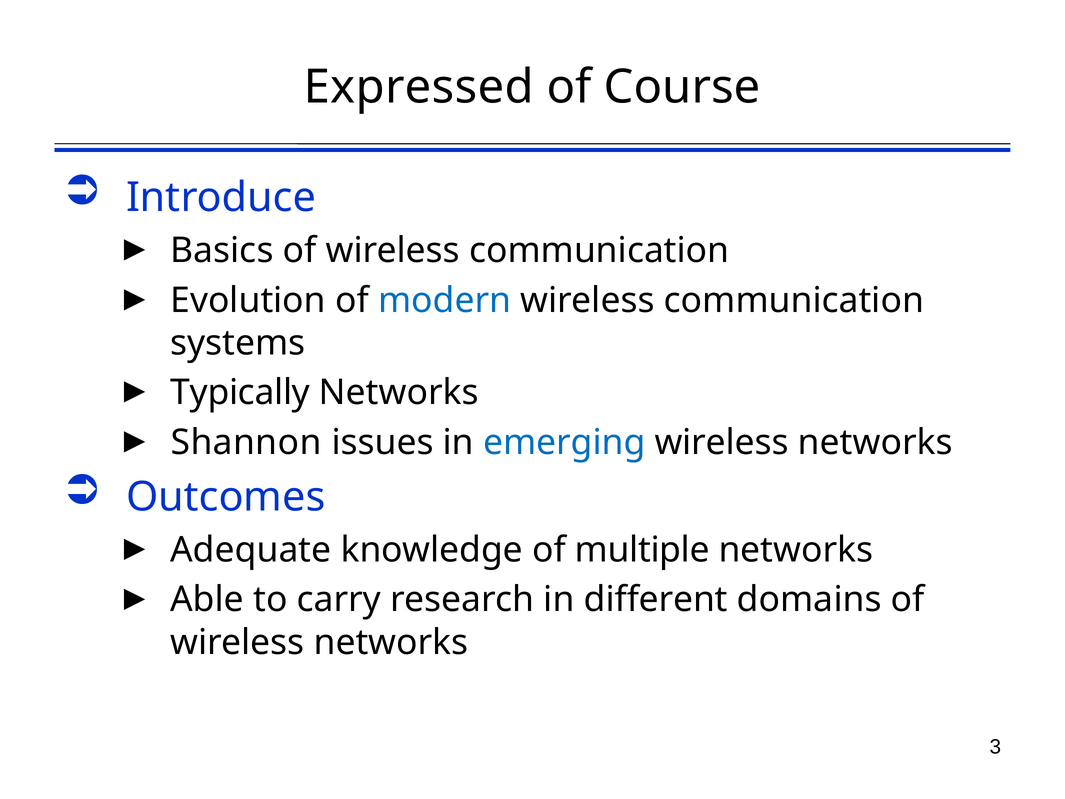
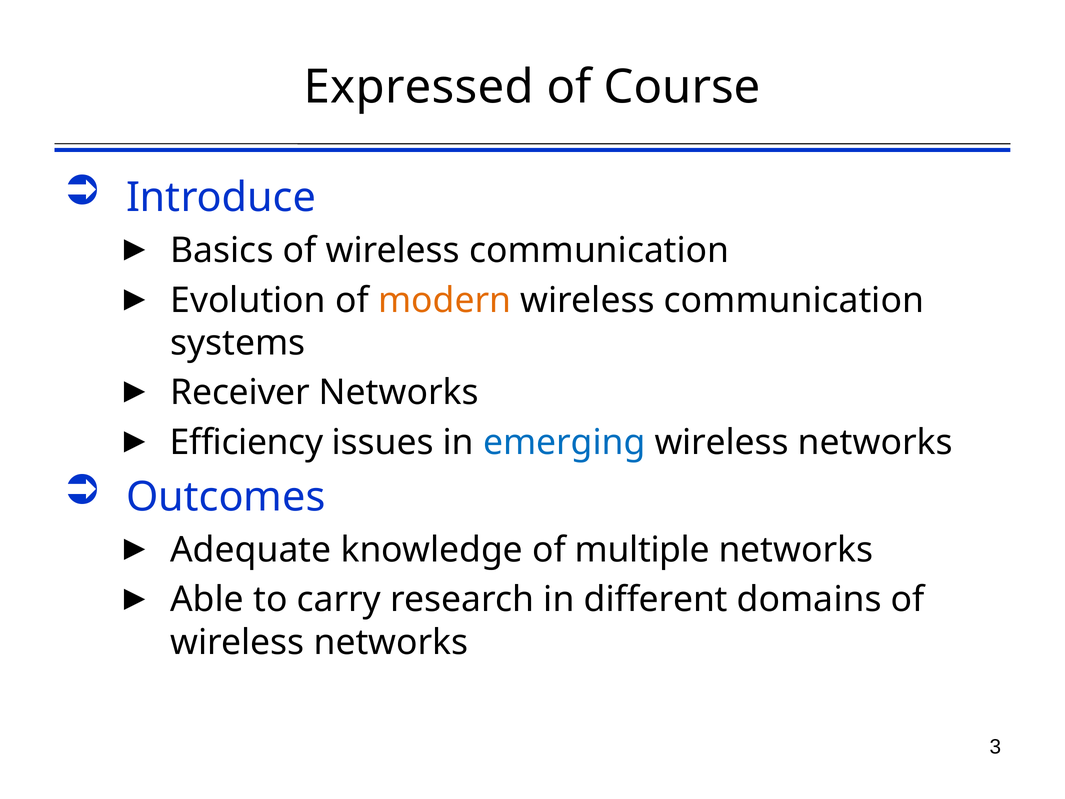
modern colour: blue -> orange
Typically: Typically -> Receiver
Shannon: Shannon -> Efficiency
